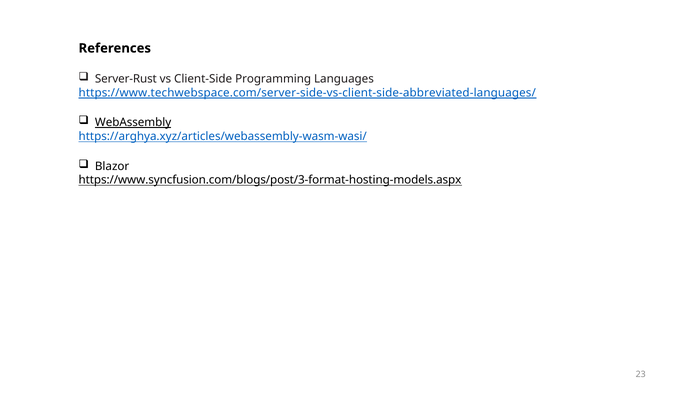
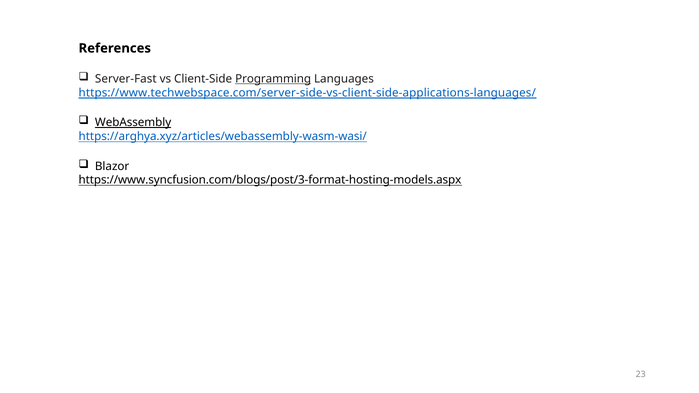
Server-Rust: Server-Rust -> Server-Fast
Programming underline: none -> present
https://www.techwebspace.com/server-side-vs-client-side-abbreviated-languages/: https://www.techwebspace.com/server-side-vs-client-side-abbreviated-languages/ -> https://www.techwebspace.com/server-side-vs-client-side-applications-languages/
